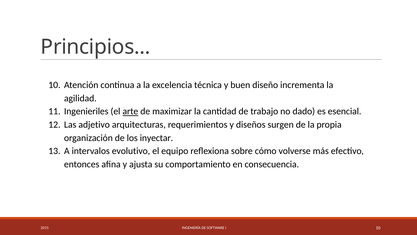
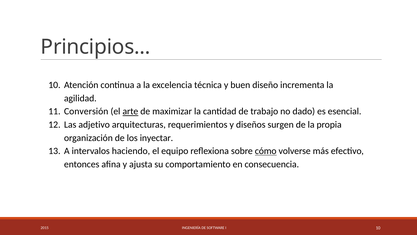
Ingenieriles: Ingenieriles -> Conversión
evolutivo: evolutivo -> haciendo
cómo underline: none -> present
